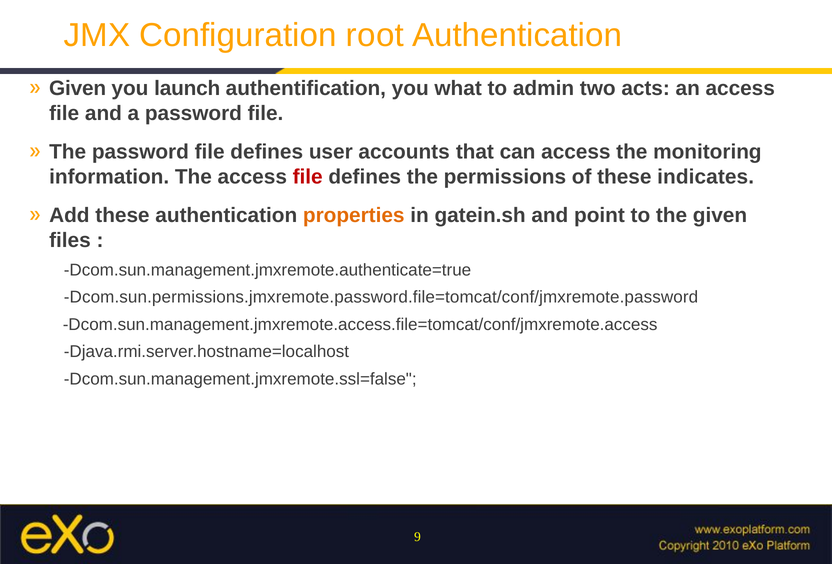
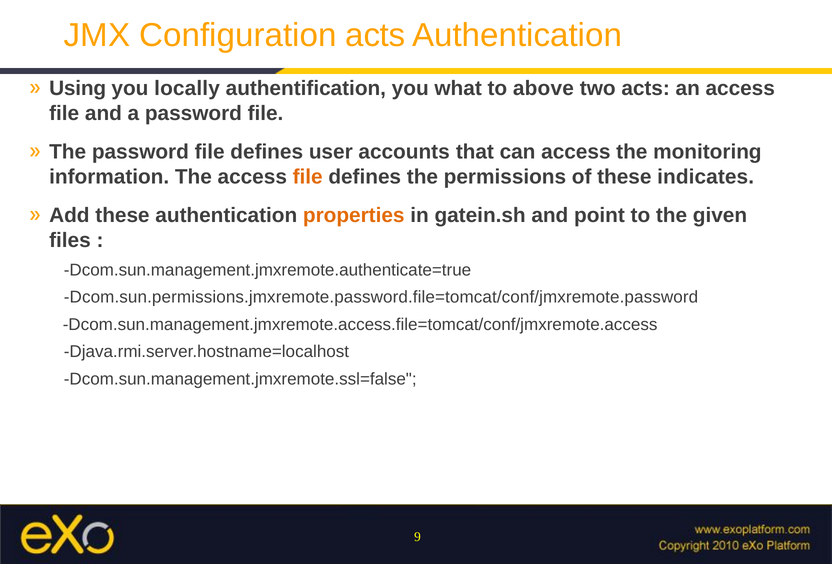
Configuration root: root -> acts
Given at (78, 88): Given -> Using
launch: launch -> locally
admin: admin -> above
file at (308, 177) colour: red -> orange
